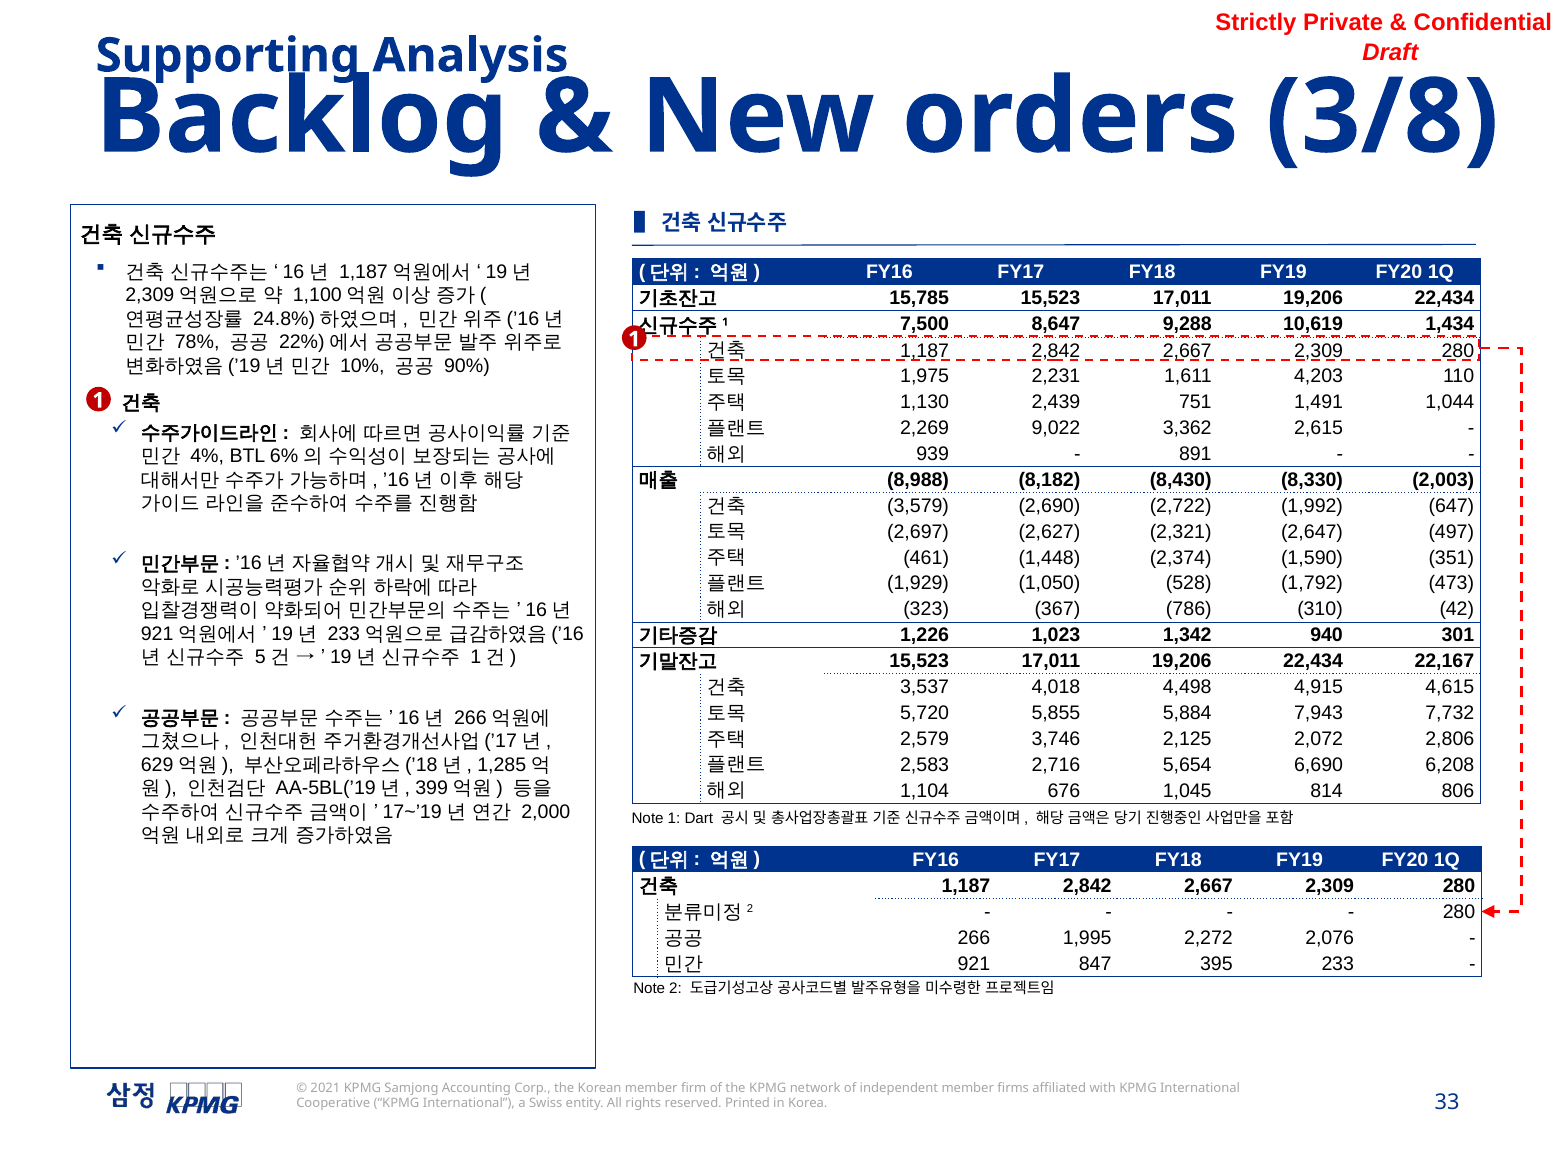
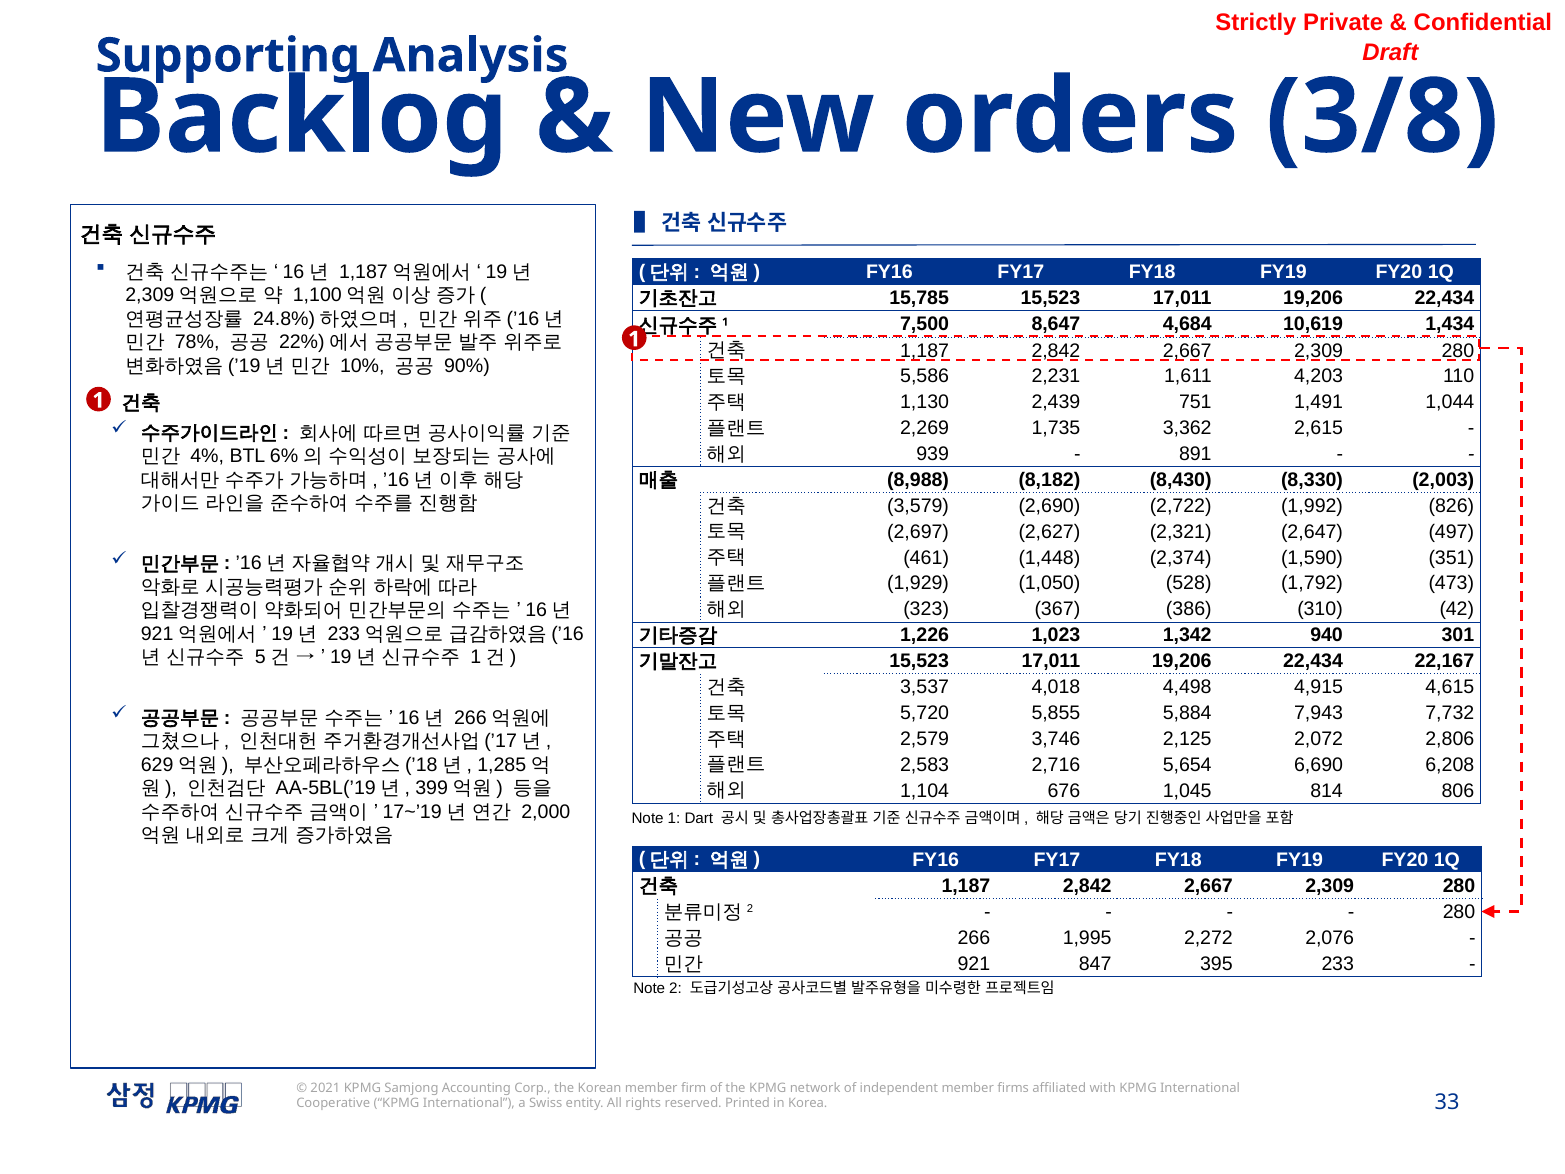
9,288: 9,288 -> 4,684
1,975: 1,975 -> 5,586
9,022: 9,022 -> 1,735
647: 647 -> 826
786: 786 -> 386
